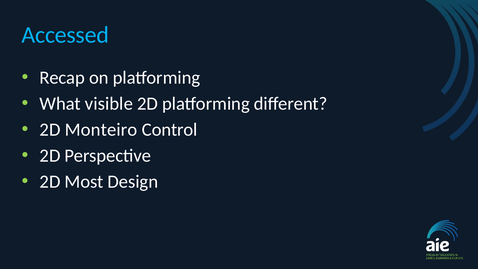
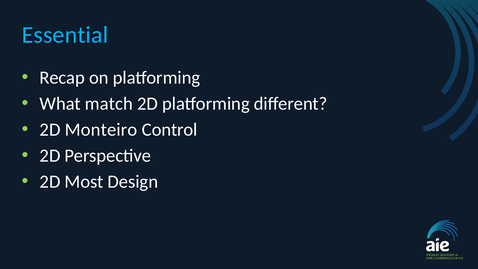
Accessed: Accessed -> Essential
visible: visible -> match
